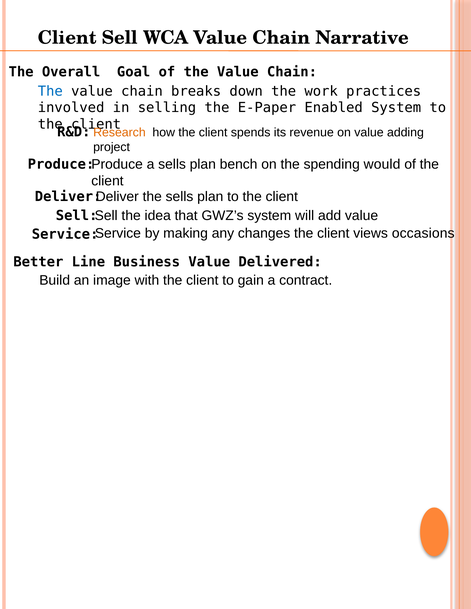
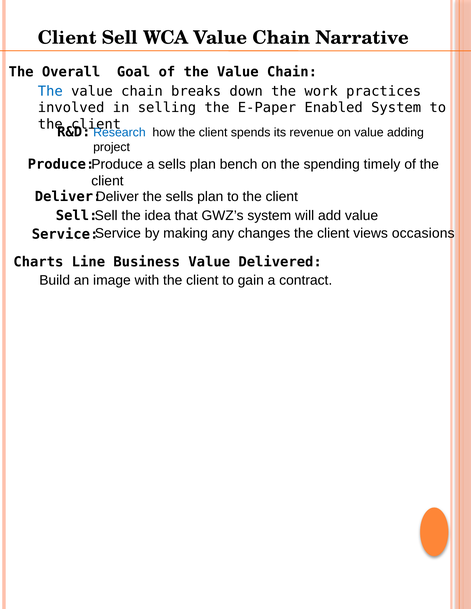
Research colour: orange -> blue
would: would -> timely
Better: Better -> Charts
